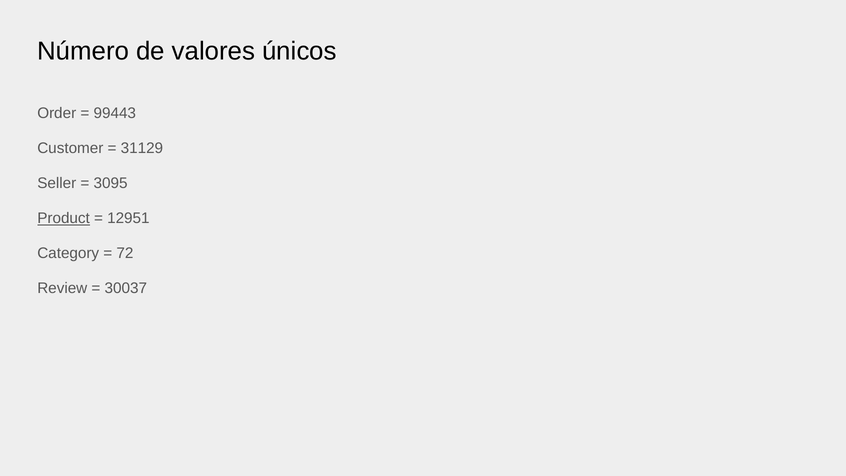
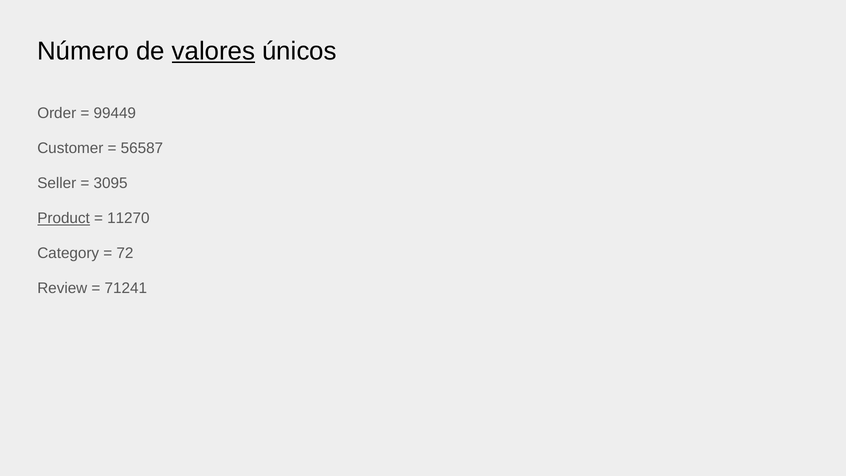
valores underline: none -> present
99443: 99443 -> 99449
31129: 31129 -> 56587
12951: 12951 -> 11270
30037: 30037 -> 71241
